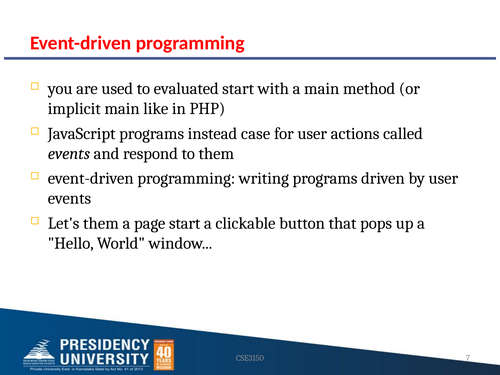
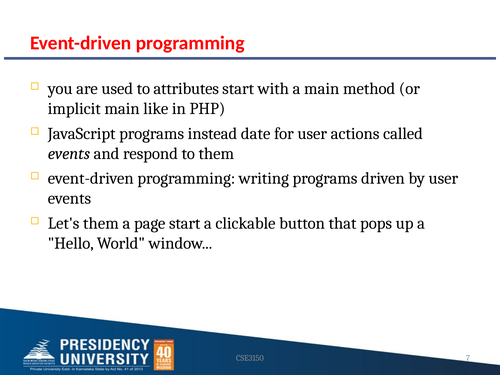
evaluated: evaluated -> attributes
case: case -> date
